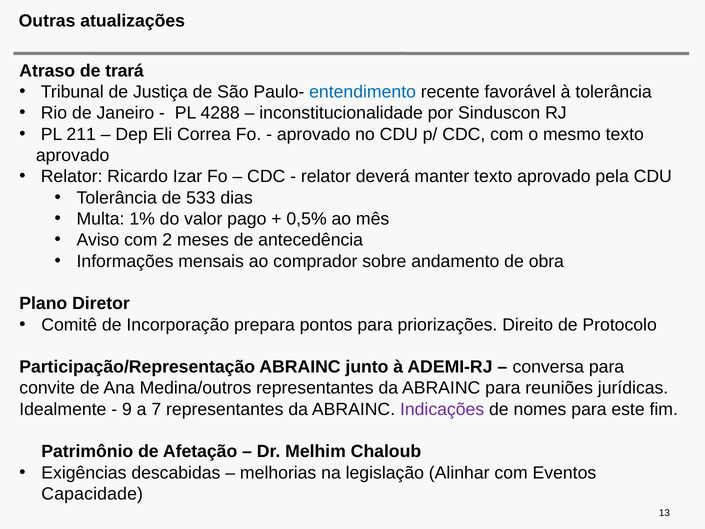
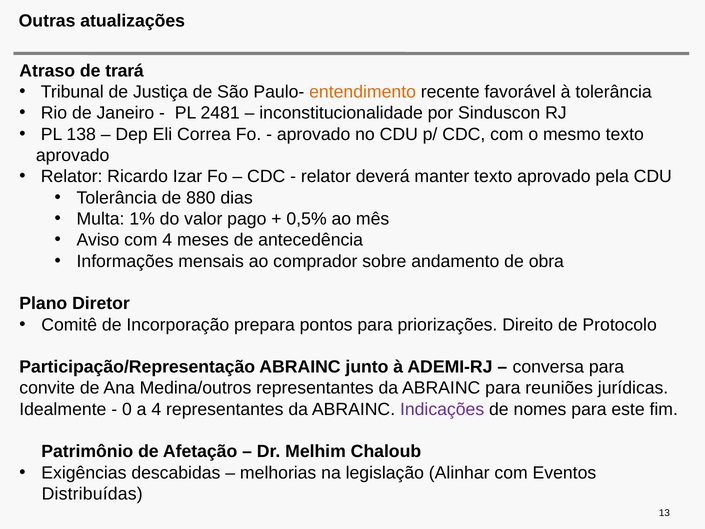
entendimento colour: blue -> orange
4288: 4288 -> 2481
211: 211 -> 138
533: 533 -> 880
com 2: 2 -> 4
9: 9 -> 0
a 7: 7 -> 4
Capacidade: Capacidade -> Distribuídas
